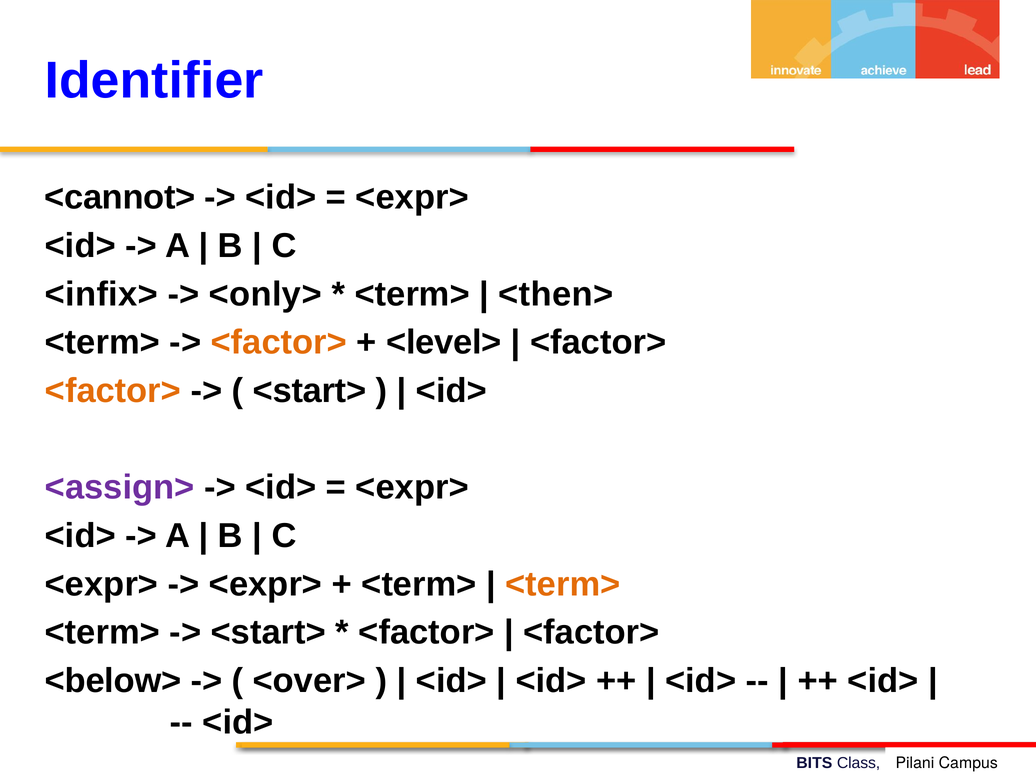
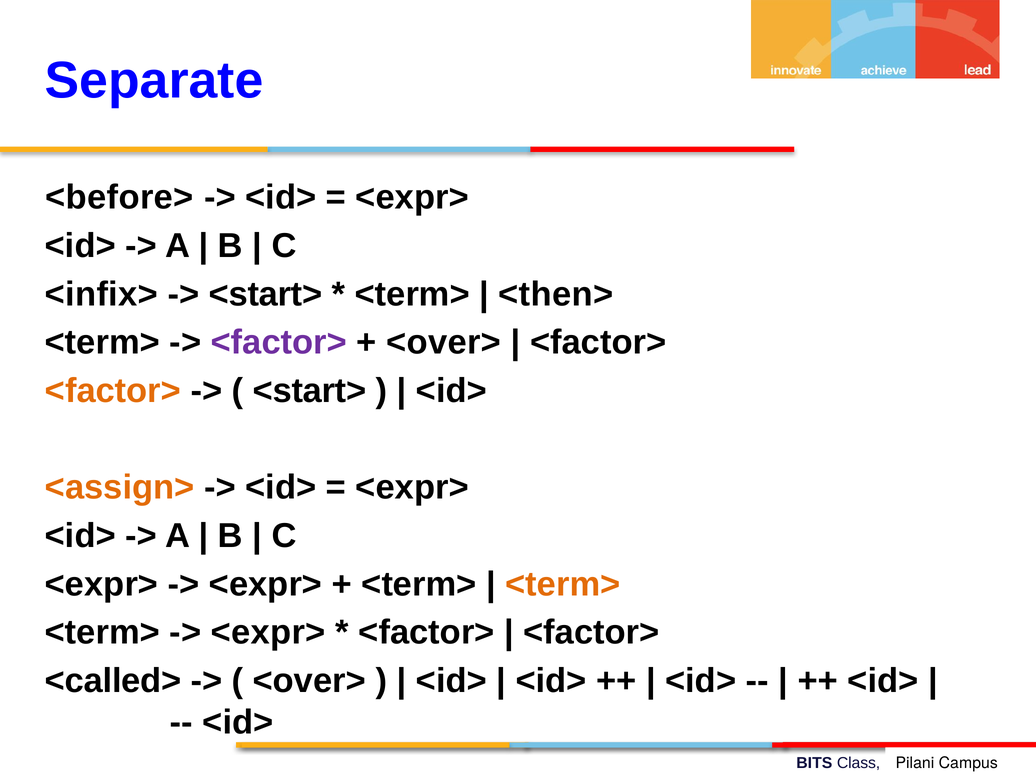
Identifier: Identifier -> Separate
<cannot>: <cannot> -> <before>
<only> at (265, 294): <only> -> <start>
<factor> at (279, 343) colour: orange -> purple
<level> at (444, 343): <level> -> <over>
<assign> colour: purple -> orange
<start> at (268, 633): <start> -> <expr>
<below>: <below> -> <called>
